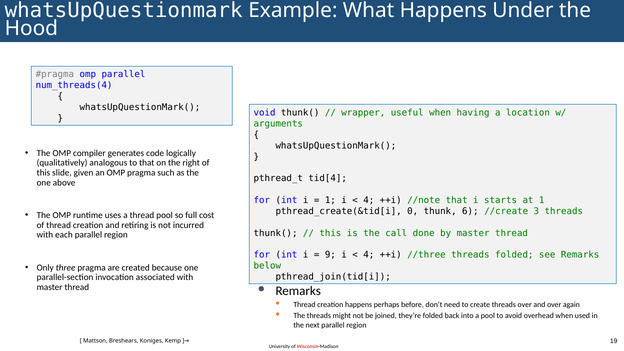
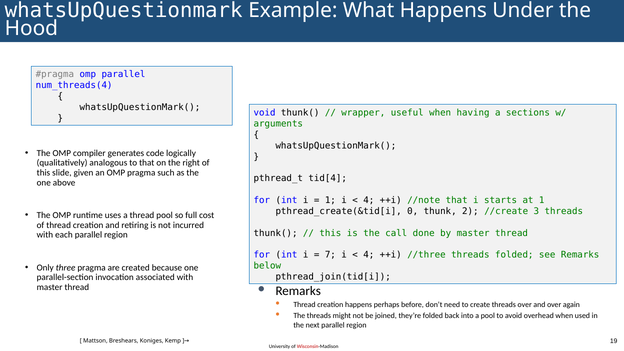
location: location -> sections
6: 6 -> 2
9: 9 -> 7
